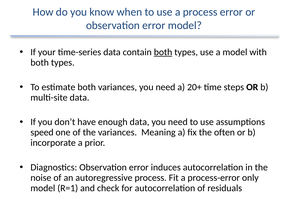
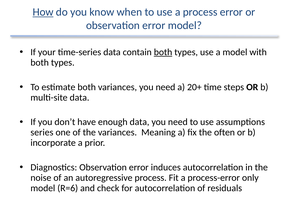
How underline: none -> present
speed: speed -> series
R=1: R=1 -> R=6
